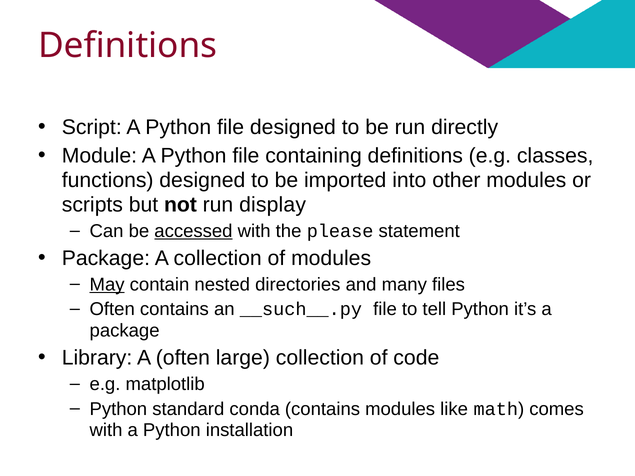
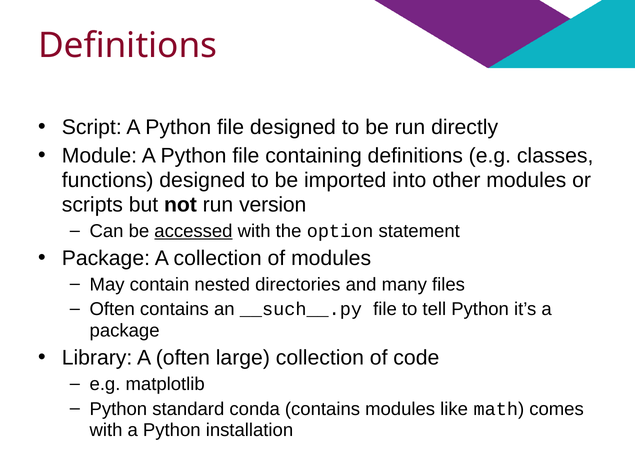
display: display -> version
please: please -> option
May underline: present -> none
